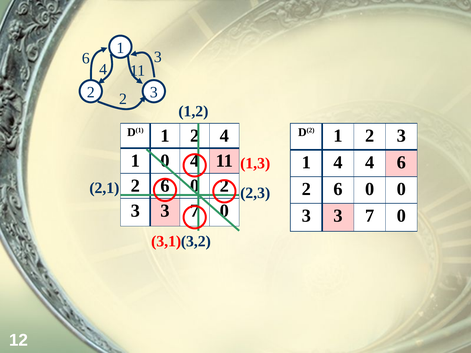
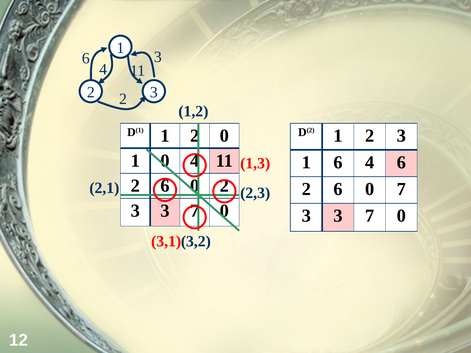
4 at (224, 136): 4 -> 0
1 4: 4 -> 6
0 0: 0 -> 7
